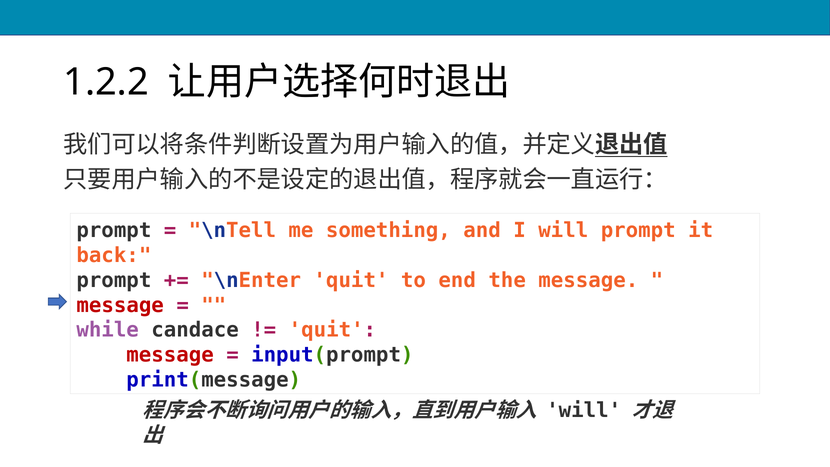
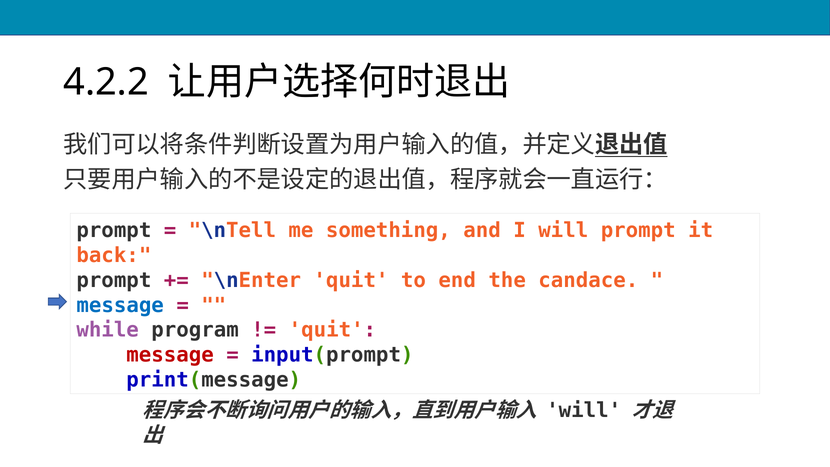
1.2.2: 1.2.2 -> 4.2.2
the message: message -> candace
message at (120, 305) colour: red -> blue
candace: candace -> program
